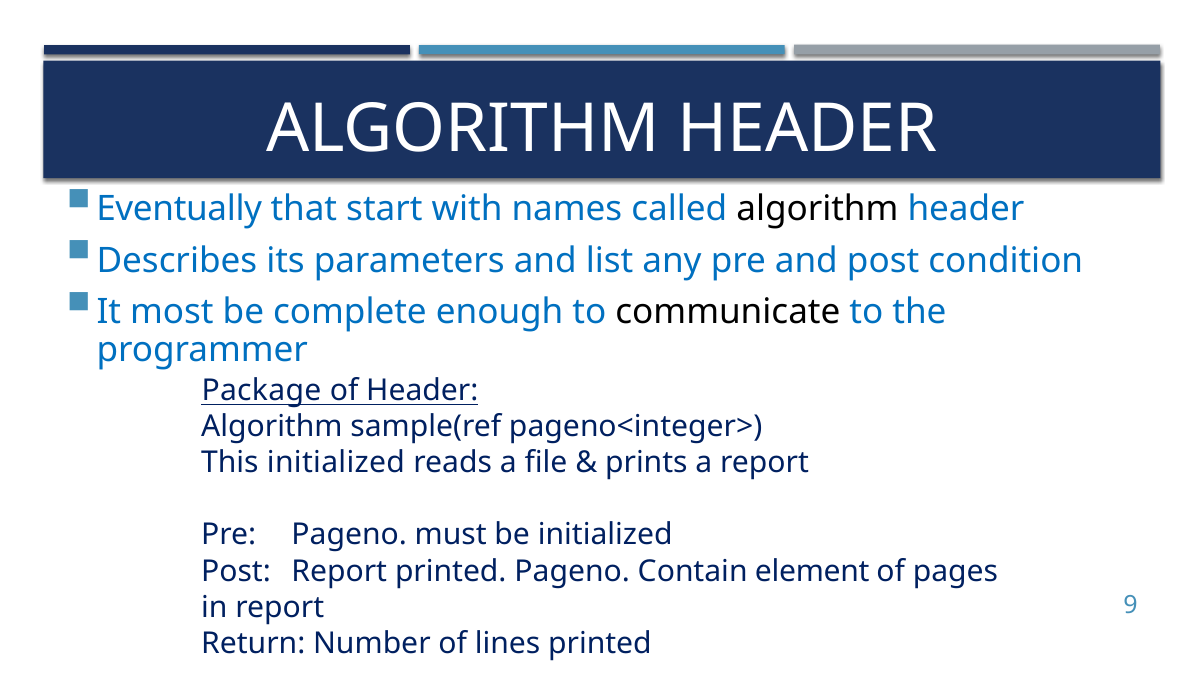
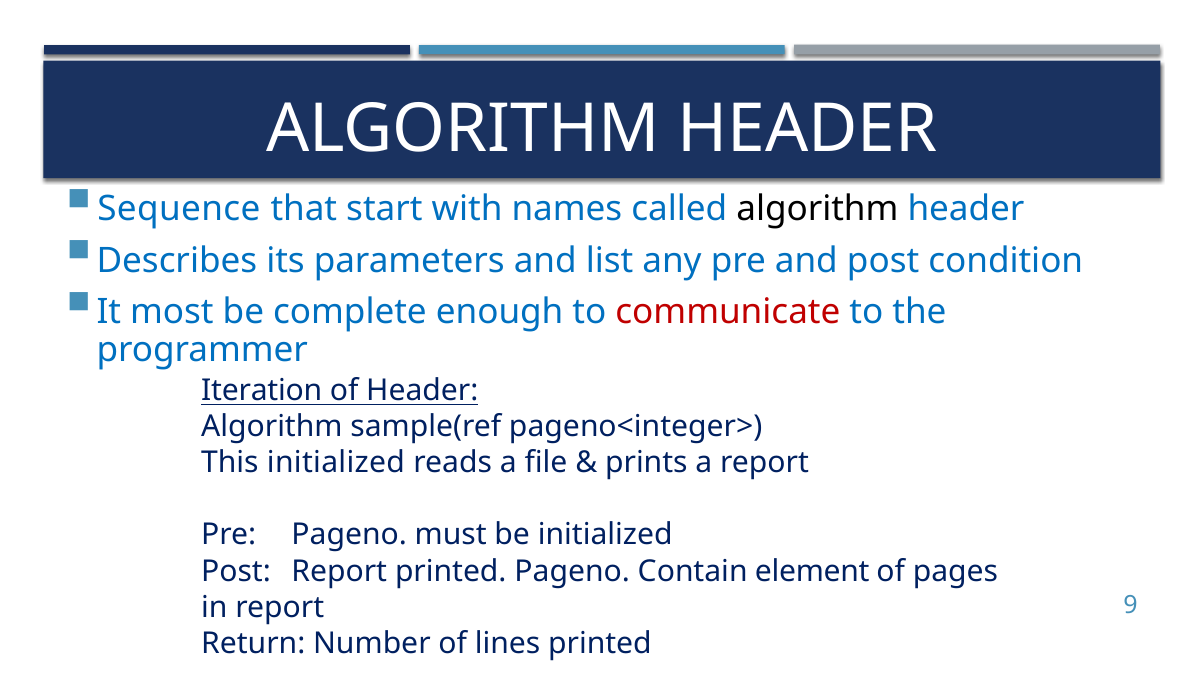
Eventually: Eventually -> Sequence
communicate colour: black -> red
Package: Package -> Iteration
